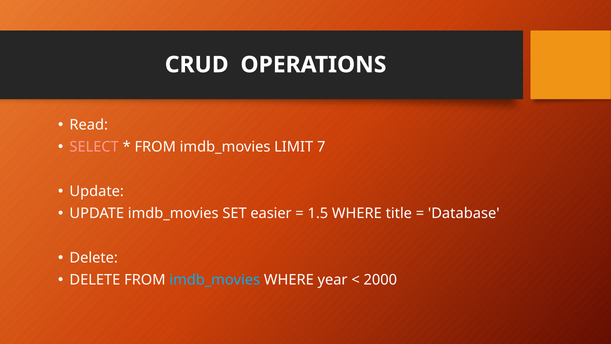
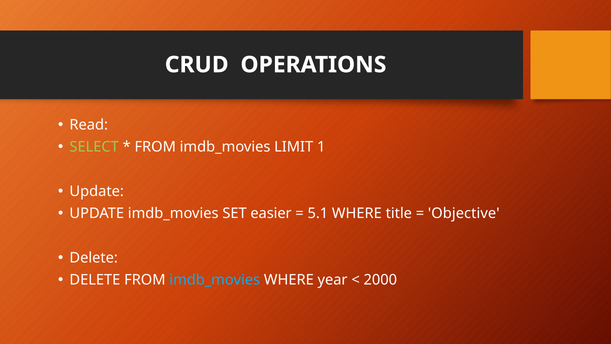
SELECT colour: pink -> light green
7: 7 -> 1
1.5: 1.5 -> 5.1
Database: Database -> Objective
